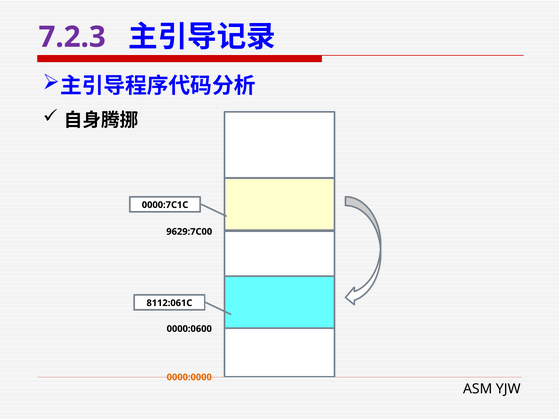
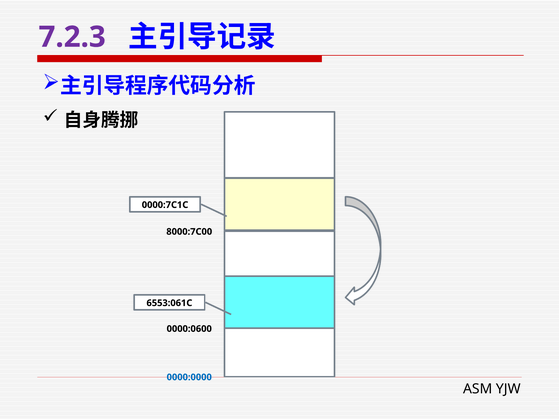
9629:7C00: 9629:7C00 -> 8000:7C00
8112:061C: 8112:061C -> 6553:061C
0000:0000 colour: orange -> blue
